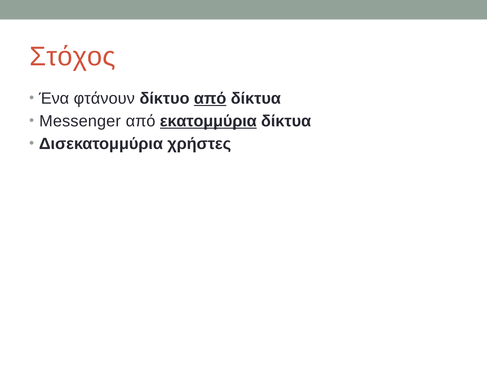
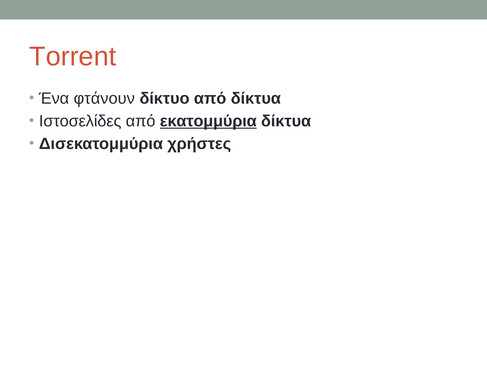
Στόχος: Στόχος -> Torrent
από at (210, 99) underline: present -> none
Messenger: Messenger -> Ιστοσελίδες
